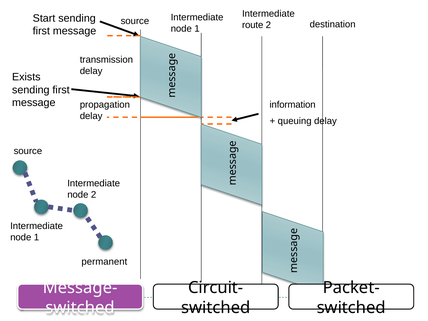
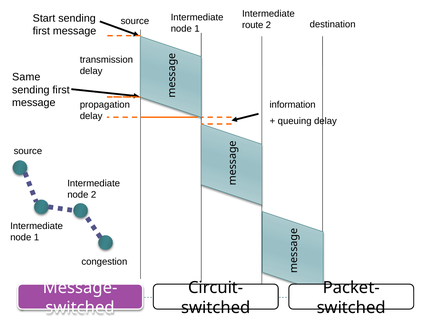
Exists: Exists -> Same
permanent: permanent -> congestion
